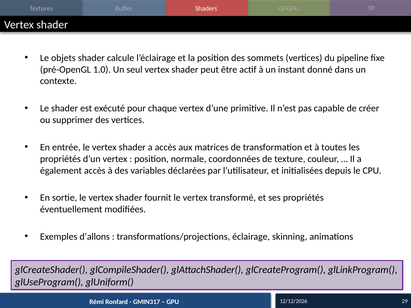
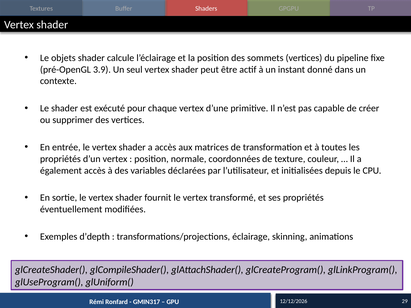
1.0: 1.0 -> 3.9
d’allons: d’allons -> d’depth
